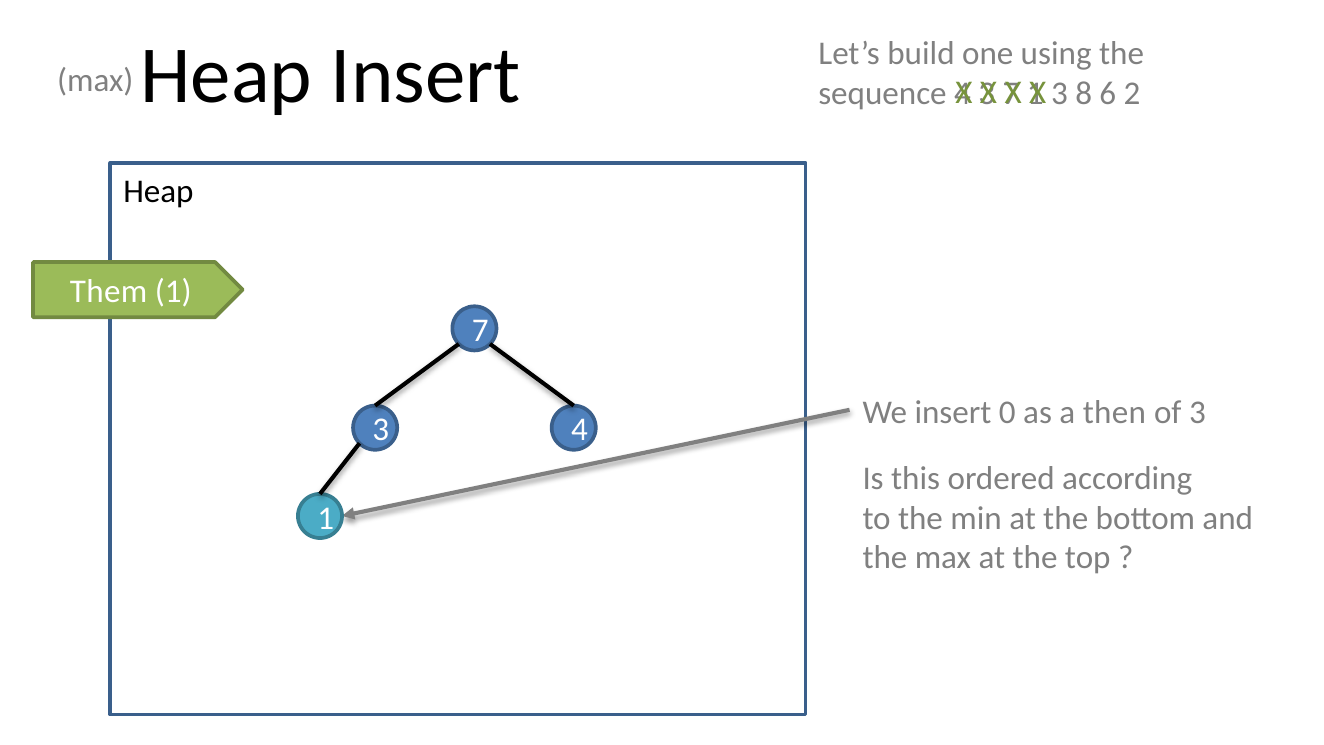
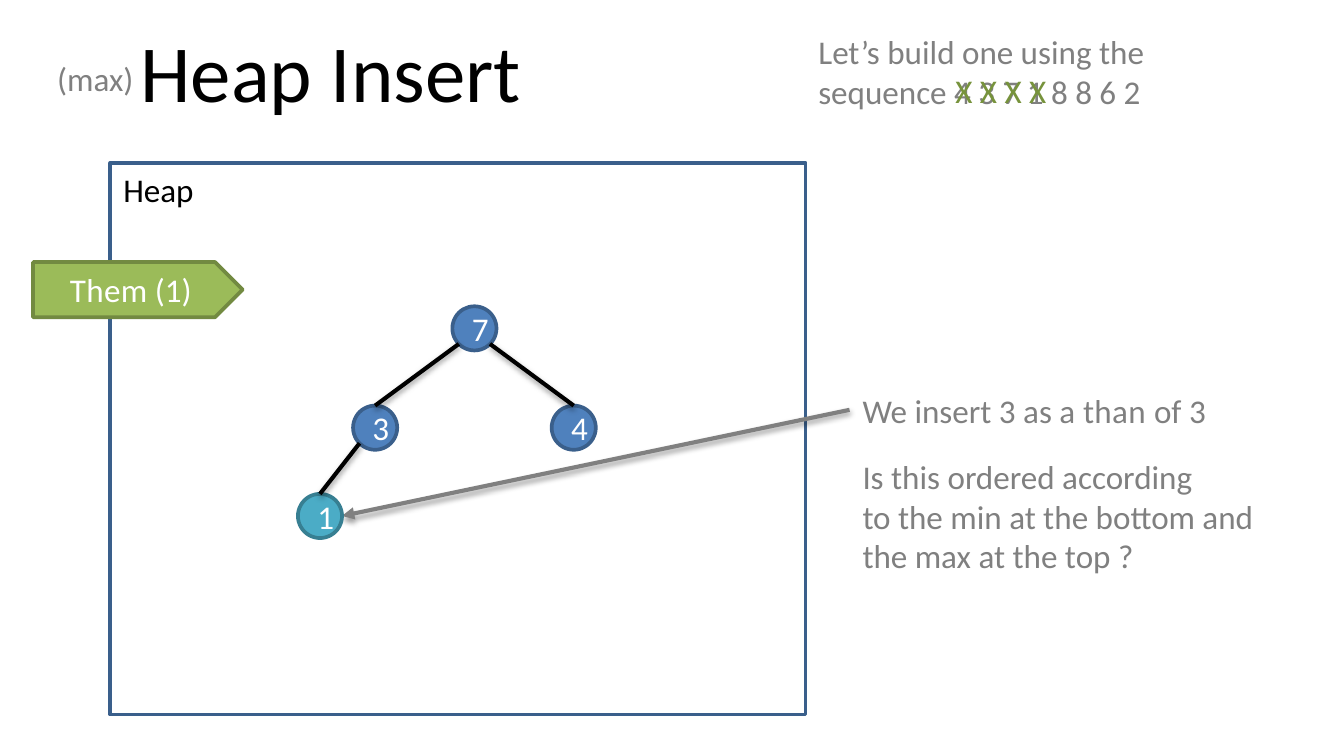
3 at (1059, 93): 3 -> 8
insert 0: 0 -> 3
then: then -> than
